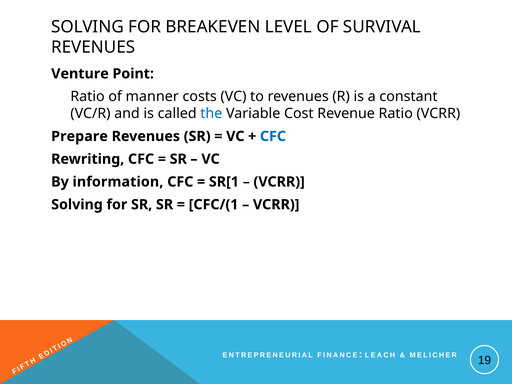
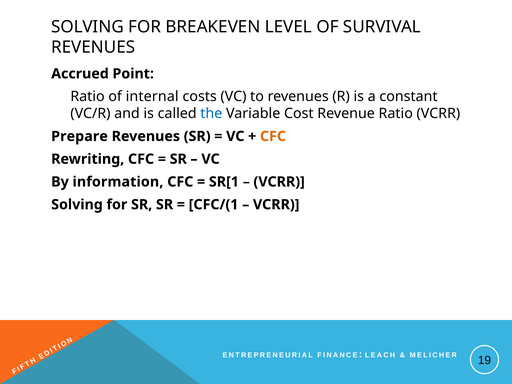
Venture: Venture -> Accrued
manner: manner -> internal
CFC at (273, 136) colour: blue -> orange
